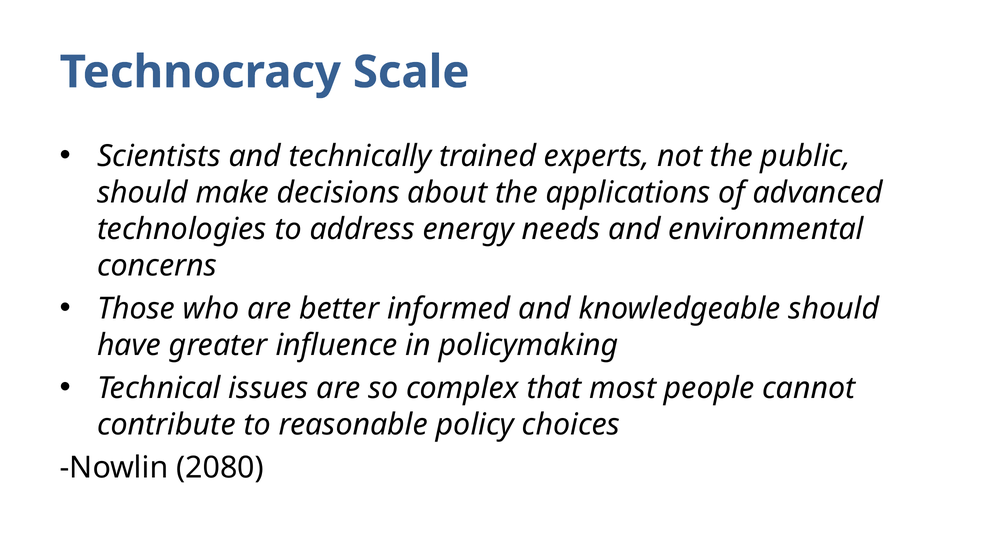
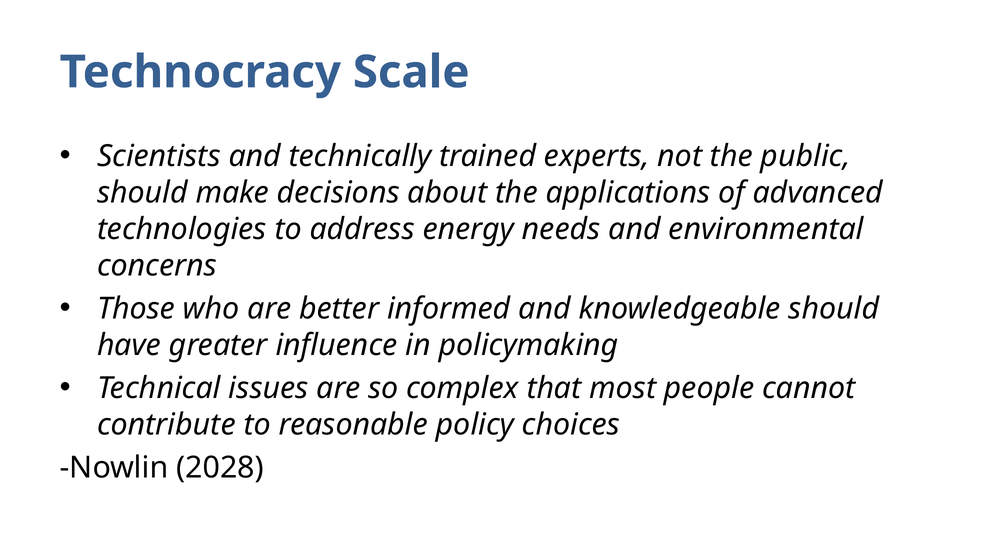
2080: 2080 -> 2028
